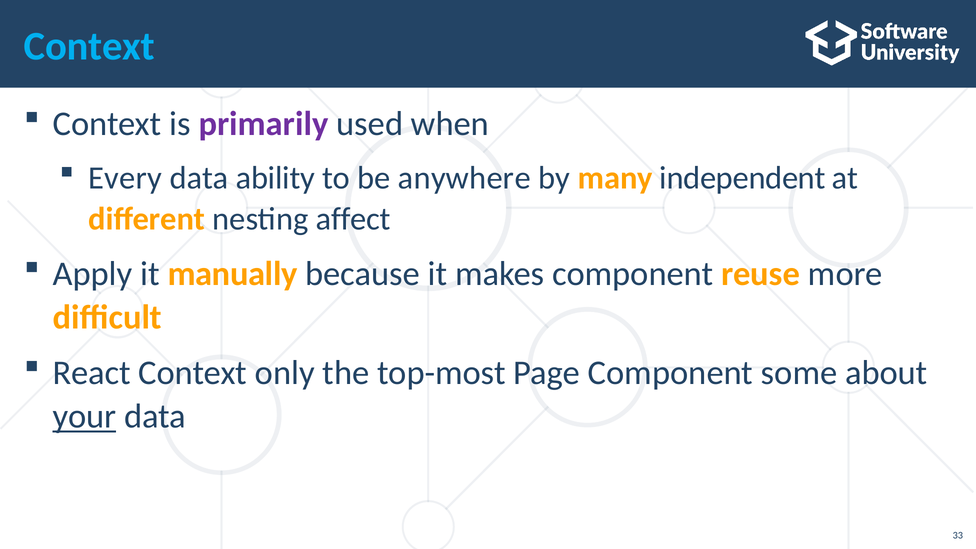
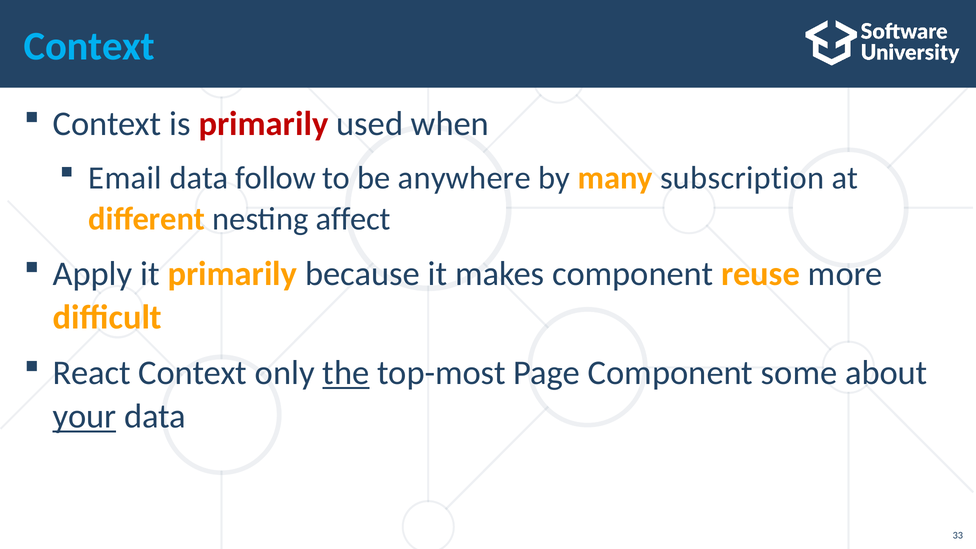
primarily at (264, 124) colour: purple -> red
Every: Every -> Email
ability: ability -> follow
independent: independent -> subscription
it manually: manually -> primarily
the underline: none -> present
